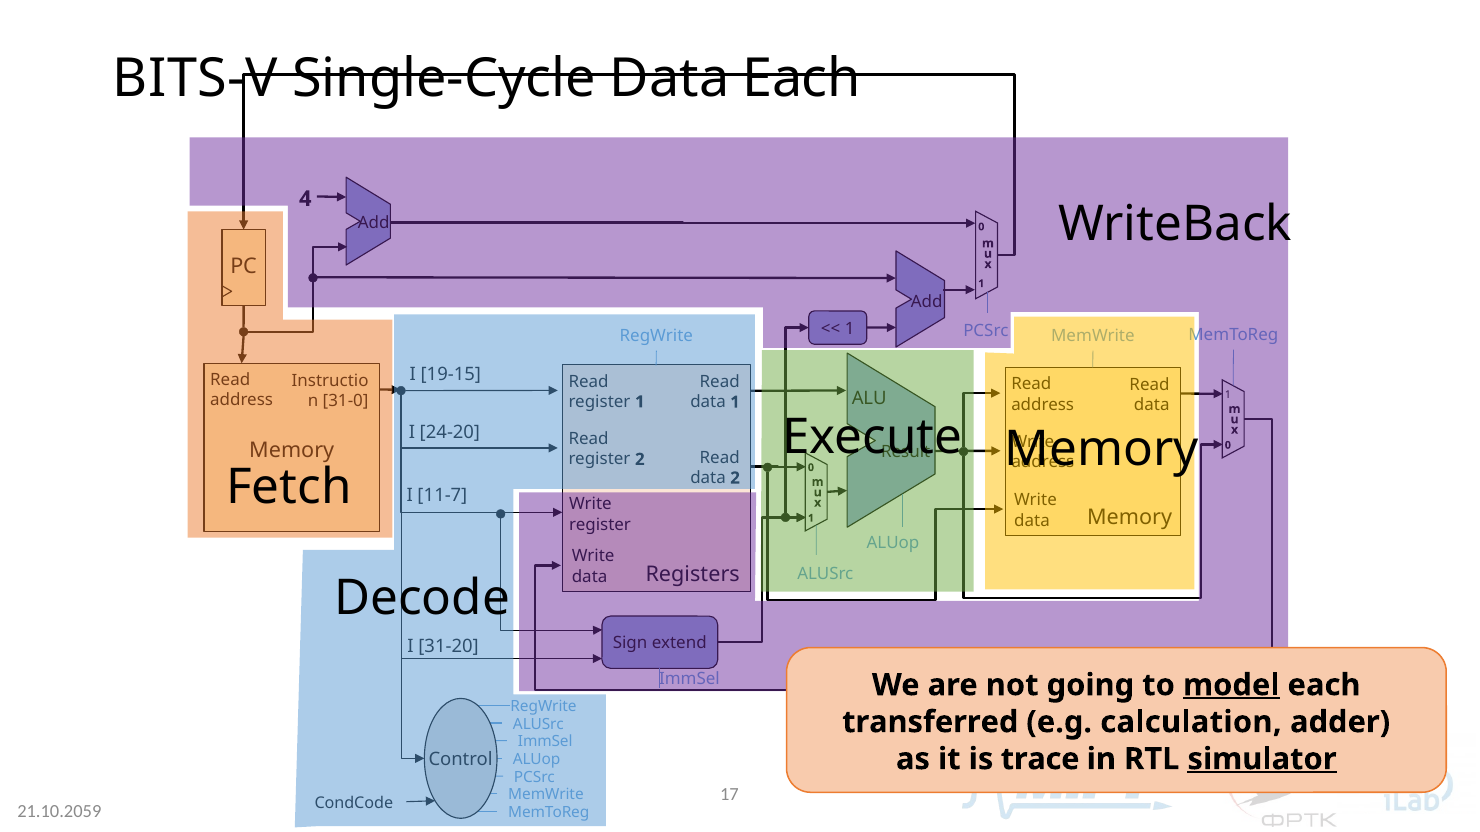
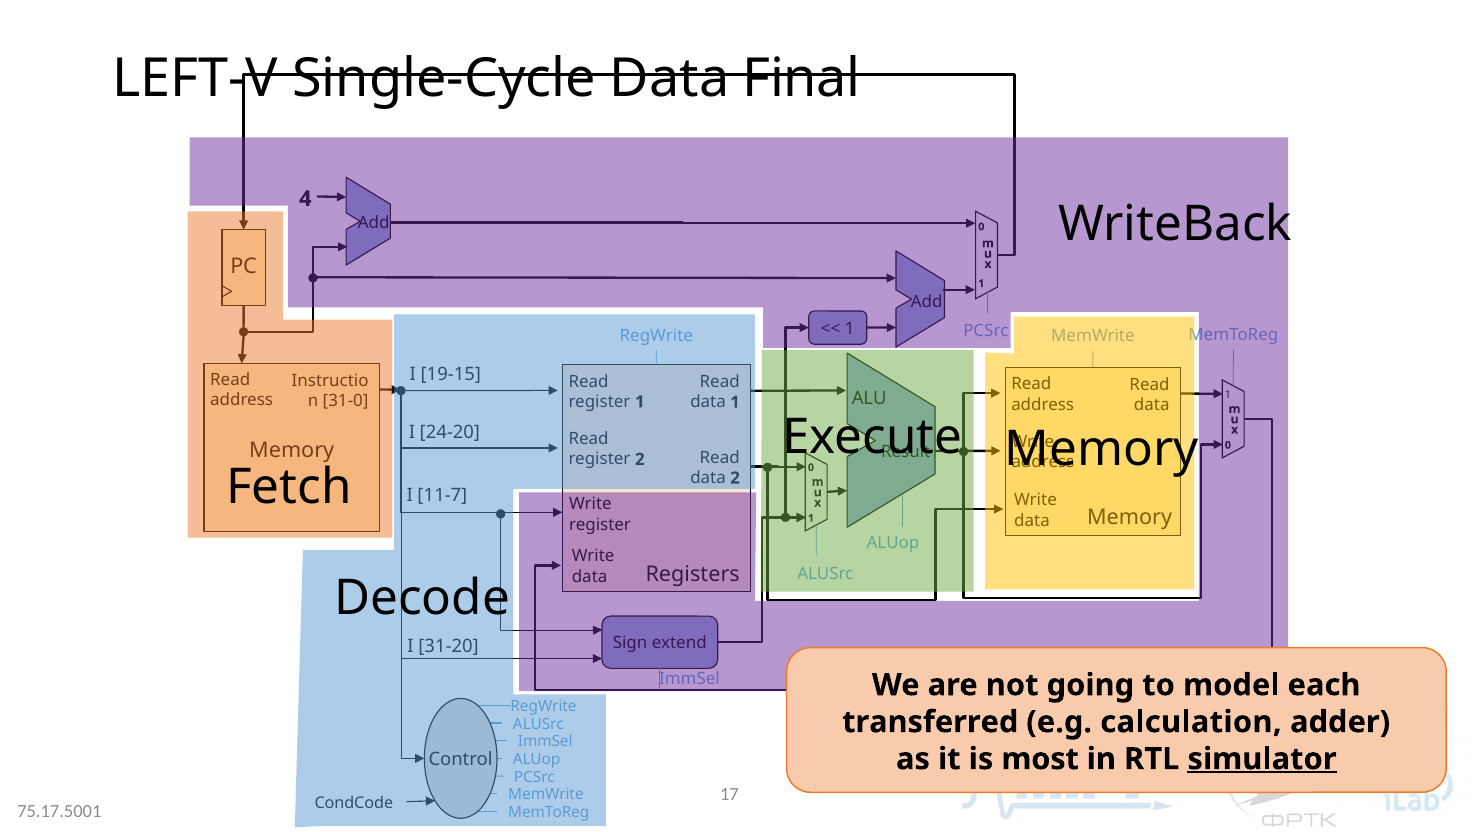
BITS-V: BITS-V -> LEFT-V
Data Each: Each -> Final
model underline: present -> none
trace: trace -> most
21.10.2059: 21.10.2059 -> 75.17.5001
